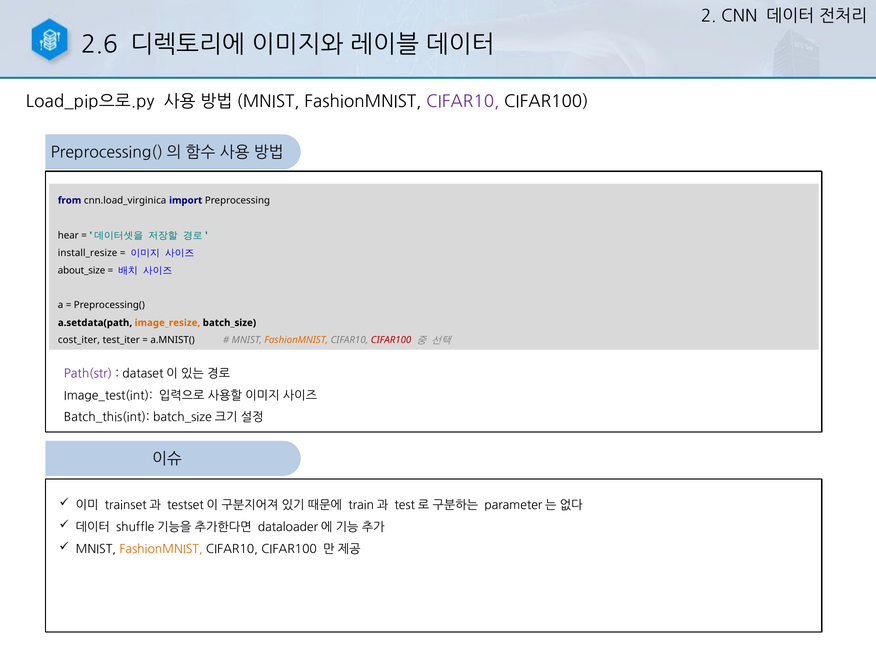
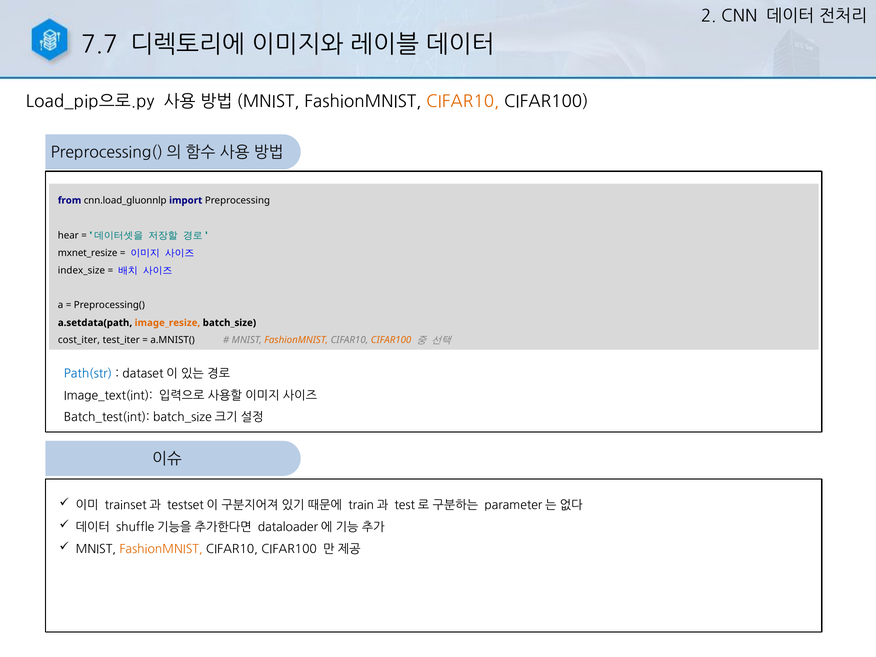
2.6: 2.6 -> 7.7
CIFAR10 at (463, 102) colour: purple -> orange
cnn.load_virginica: cnn.load_virginica -> cnn.load_gluonnlp
install_resize: install_resize -> mxnet_resize
about_size: about_size -> index_size
CIFAR100 at (391, 340) colour: red -> orange
Path(str colour: purple -> blue
Image_test(int: Image_test(int -> Image_text(int
Batch_this(int: Batch_this(int -> Batch_test(int
